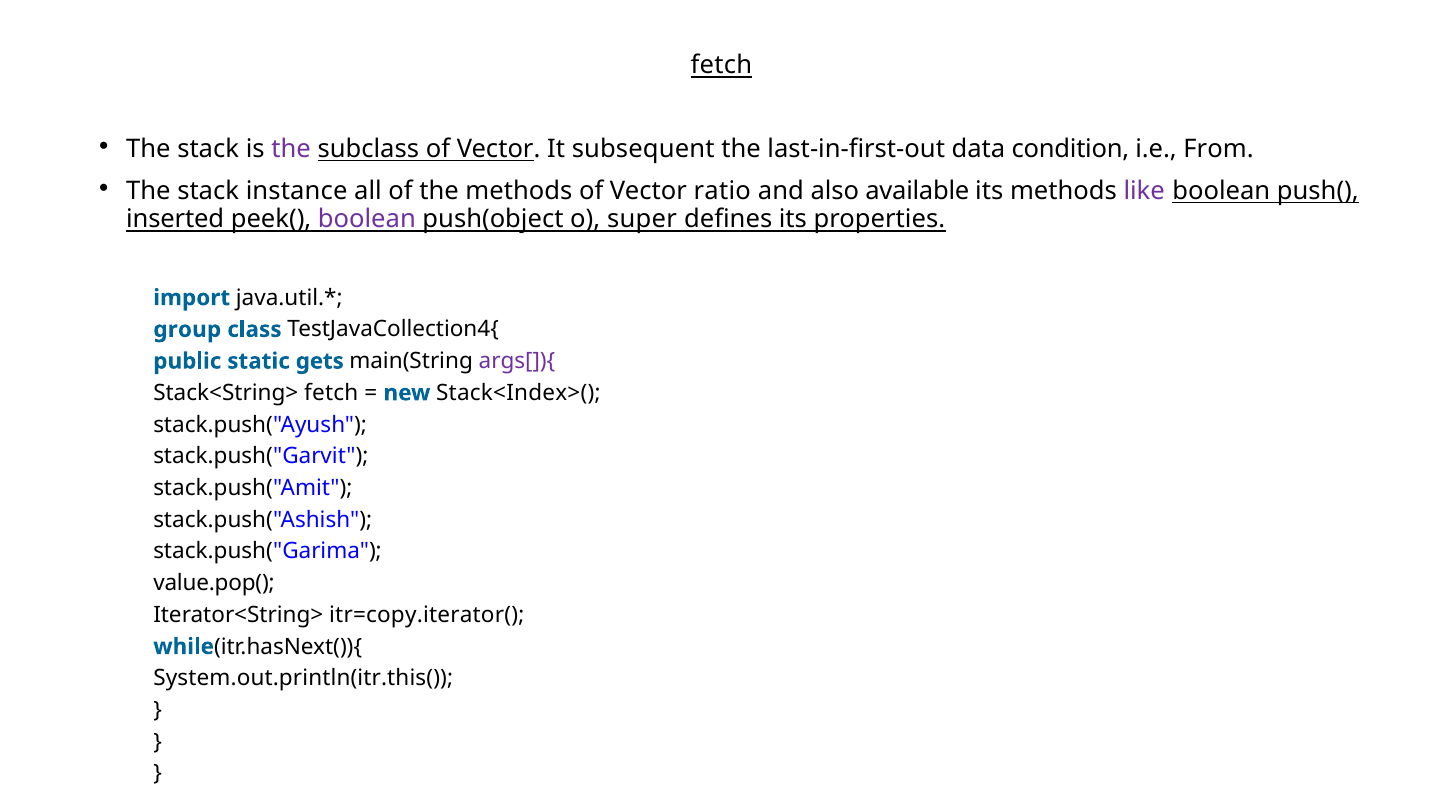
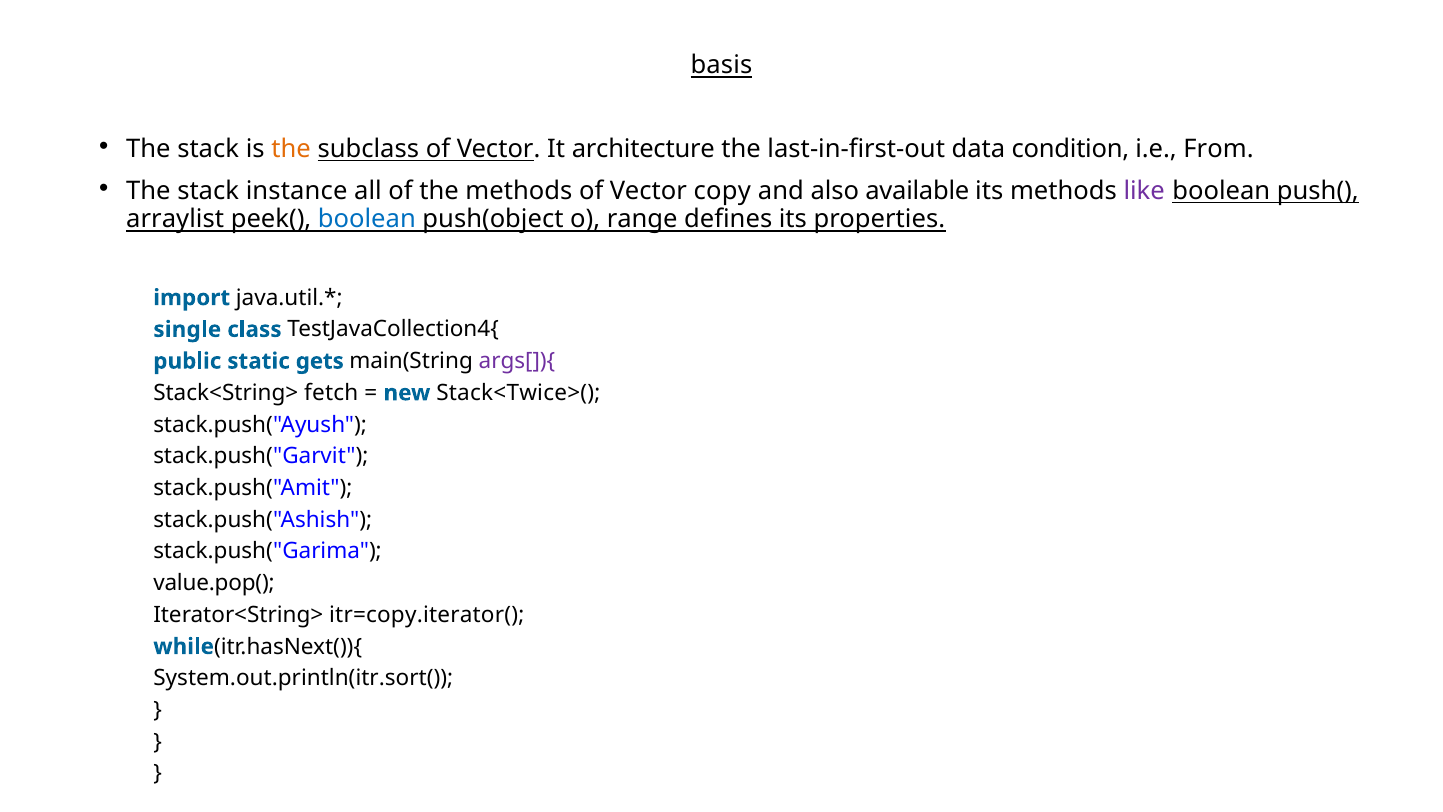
fetch at (721, 65): fetch -> basis
the at (291, 149) colour: purple -> orange
subsequent: subsequent -> architecture
ratio: ratio -> copy
inserted: inserted -> arraylist
boolean at (367, 219) colour: purple -> blue
super: super -> range
group: group -> single
Stack<Index>(: Stack<Index>( -> Stack<Twice>(
System.out.println(itr.this(: System.out.println(itr.this( -> System.out.println(itr.sort(
